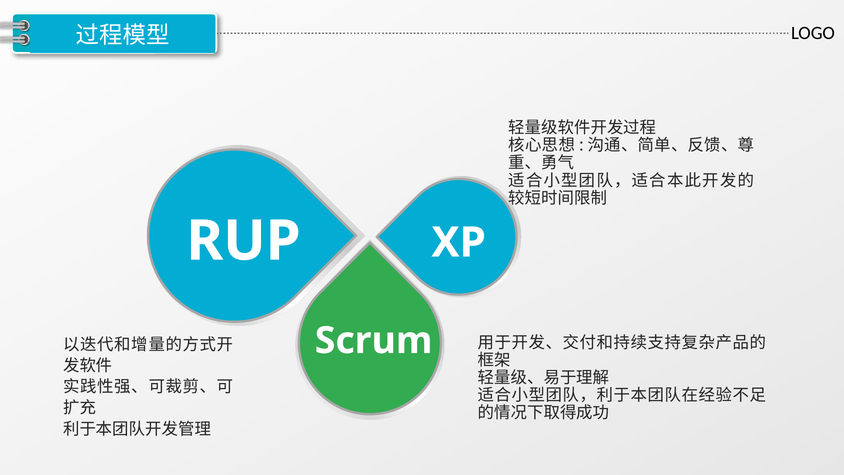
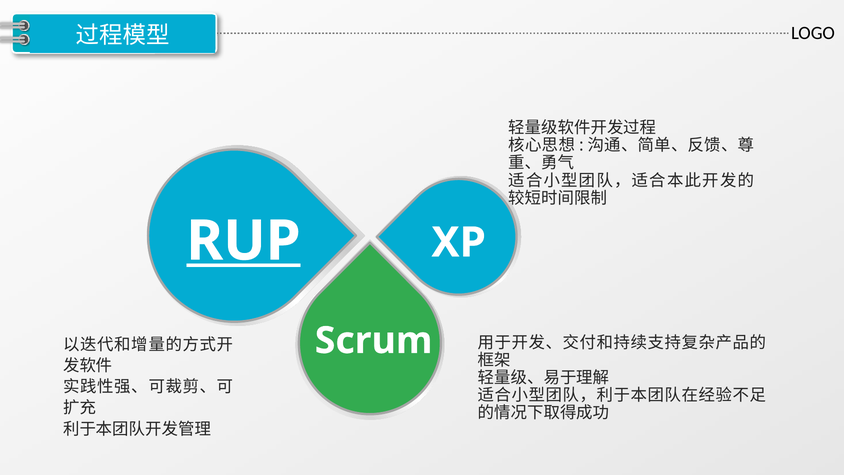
RUP underline: none -> present
